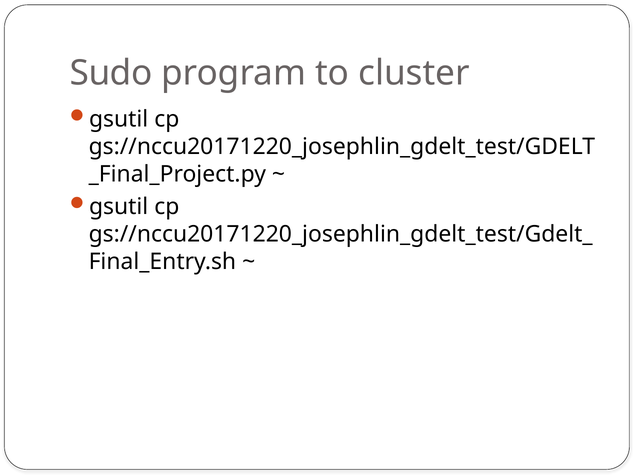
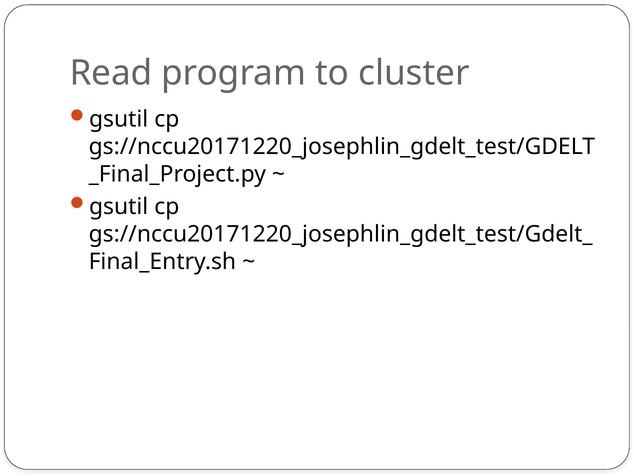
Sudo: Sudo -> Read
